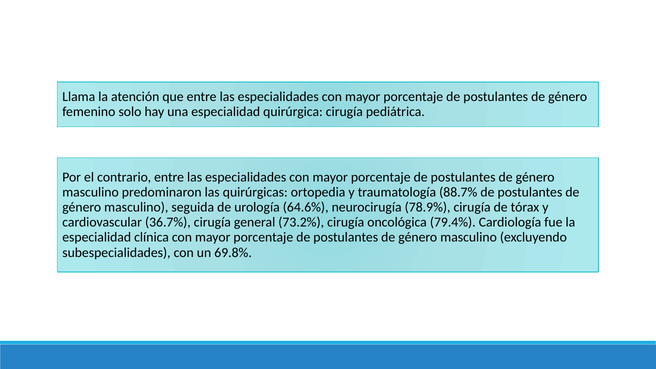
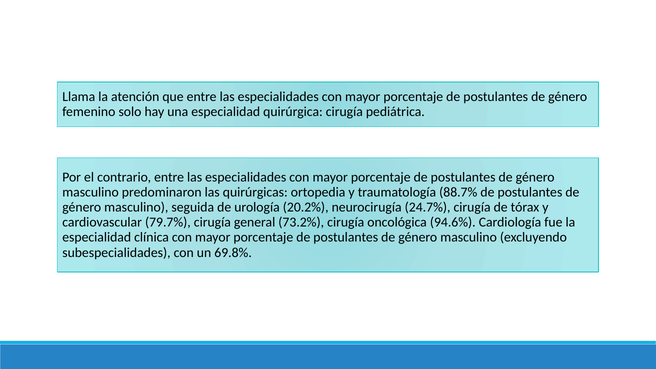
64.6%: 64.6% -> 20.2%
78.9%: 78.9% -> 24.7%
36.7%: 36.7% -> 79.7%
79.4%: 79.4% -> 94.6%
